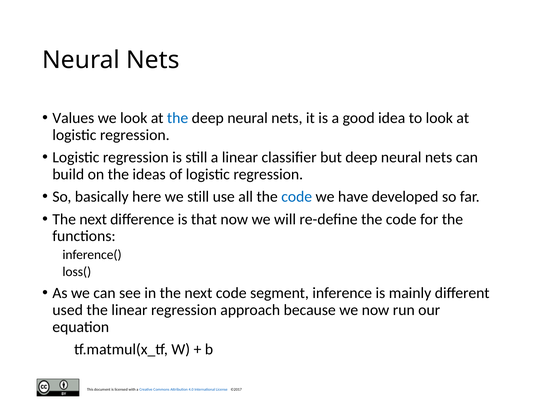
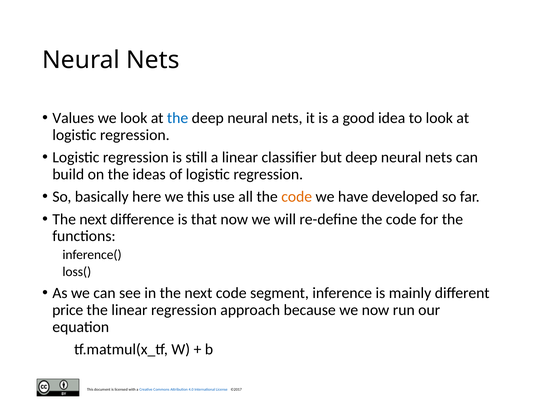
we still: still -> this
code at (297, 197) colour: blue -> orange
used: used -> price
